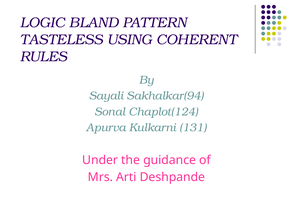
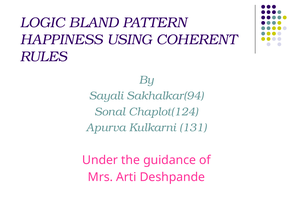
TASTELESS: TASTELESS -> HAPPINESS
